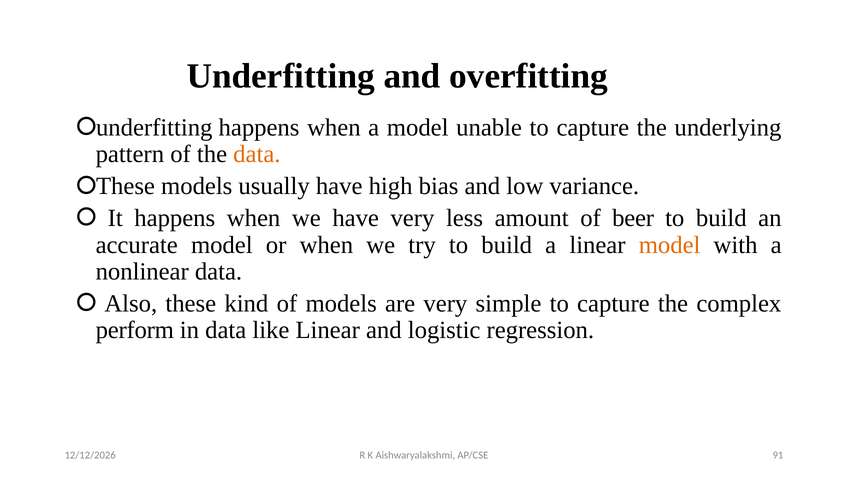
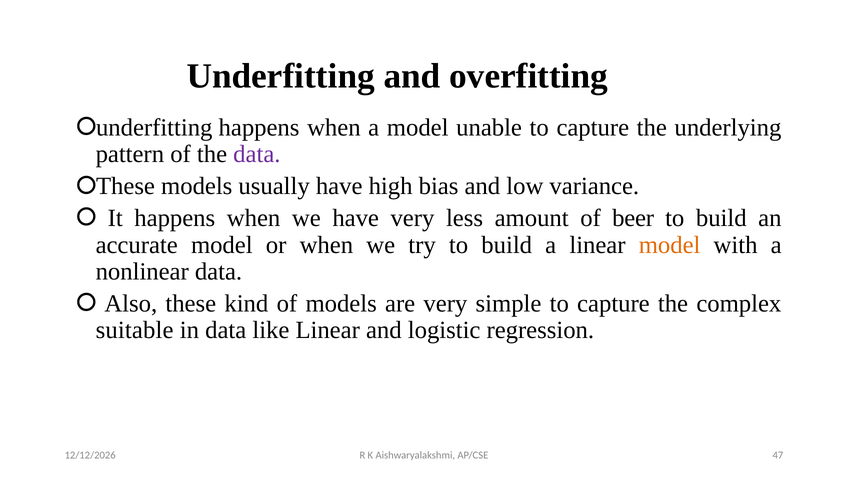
data at (257, 154) colour: orange -> purple
perform: perform -> suitable
91: 91 -> 47
